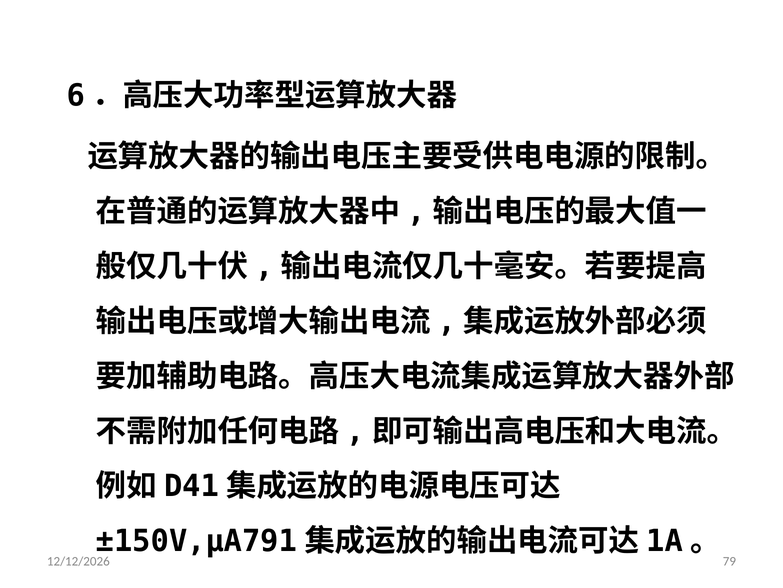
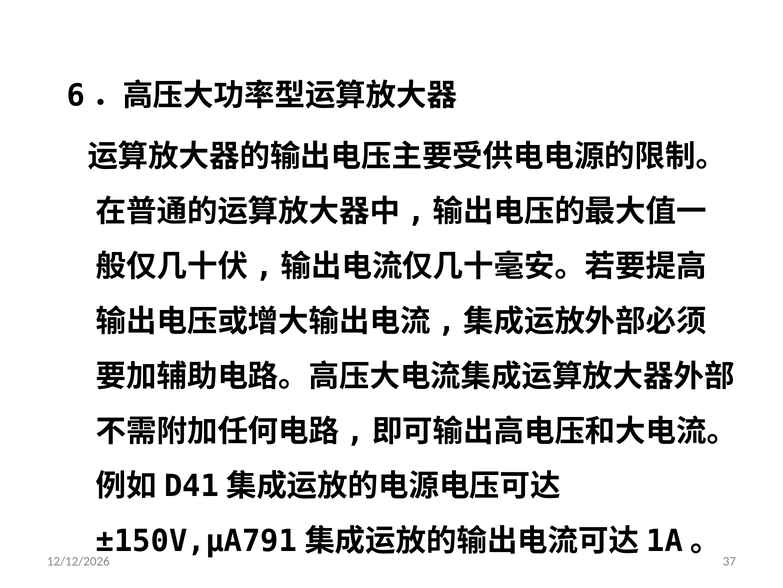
79: 79 -> 37
